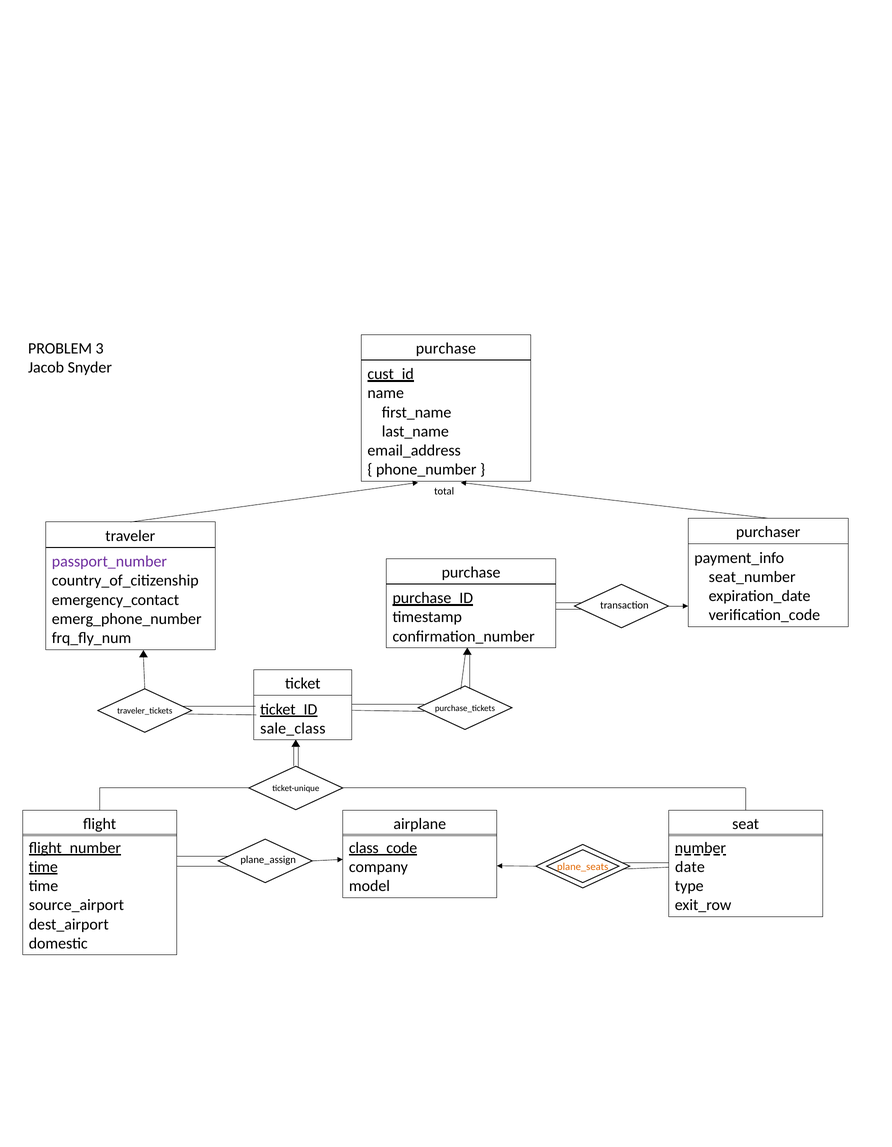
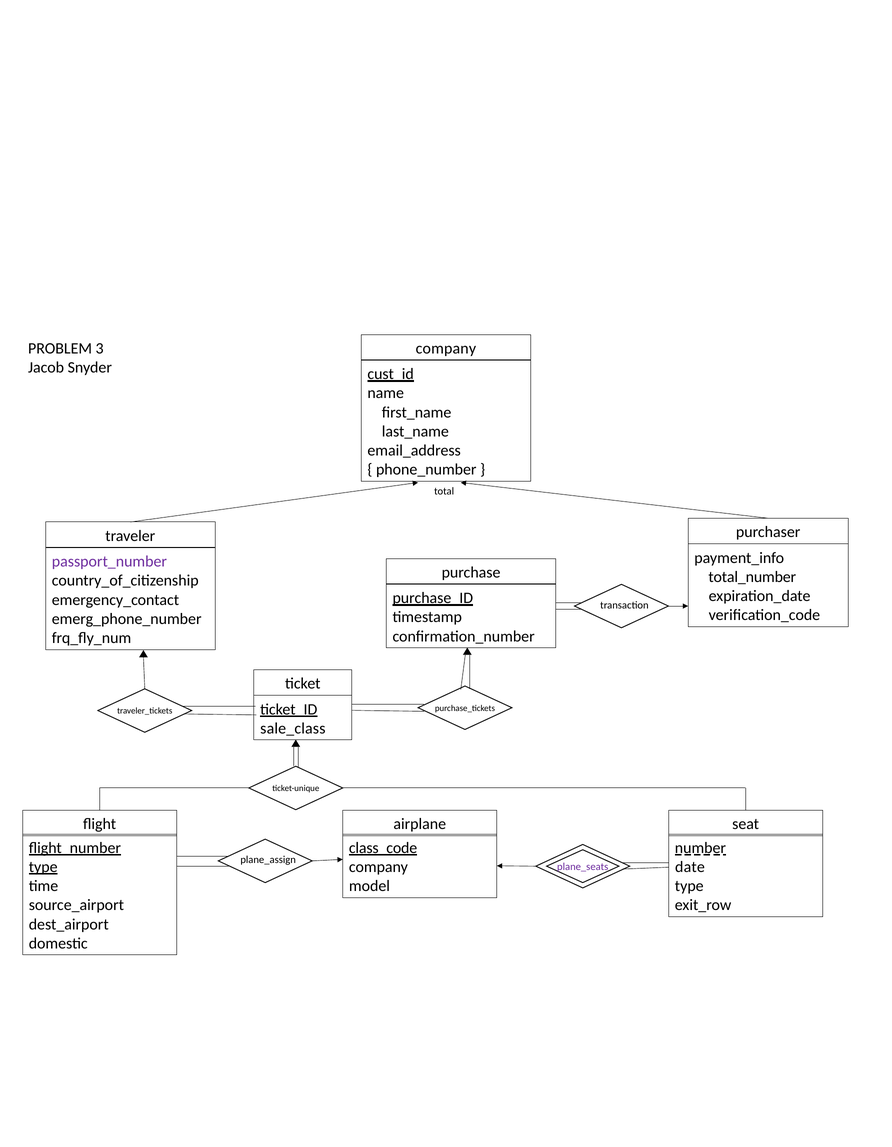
purchase at (446, 348): purchase -> company
seat_number: seat_number -> total_number
time at (43, 867): time -> type
plane_seats colour: orange -> purple
